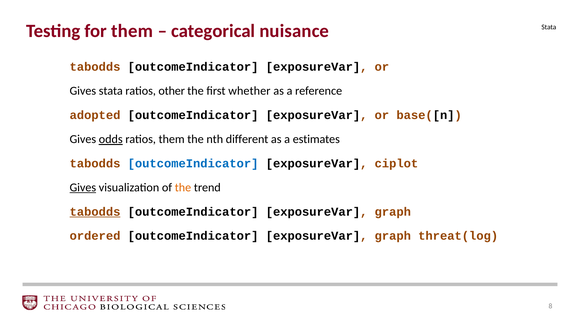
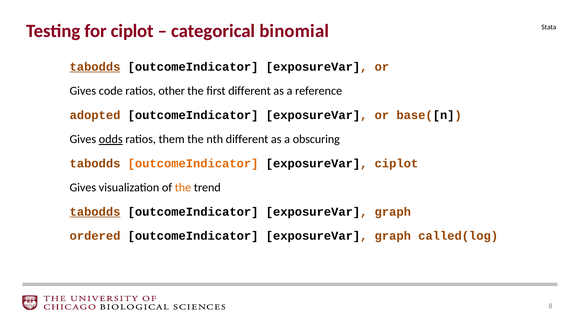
for them: them -> ciplot
nuisance: nuisance -> binomial
tabodds at (95, 67) underline: none -> present
Gives stata: stata -> code
first whether: whether -> different
estimates: estimates -> obscuring
outcomeIndicator at (193, 164) colour: blue -> orange
Gives at (83, 188) underline: present -> none
threat(log: threat(log -> called(log
